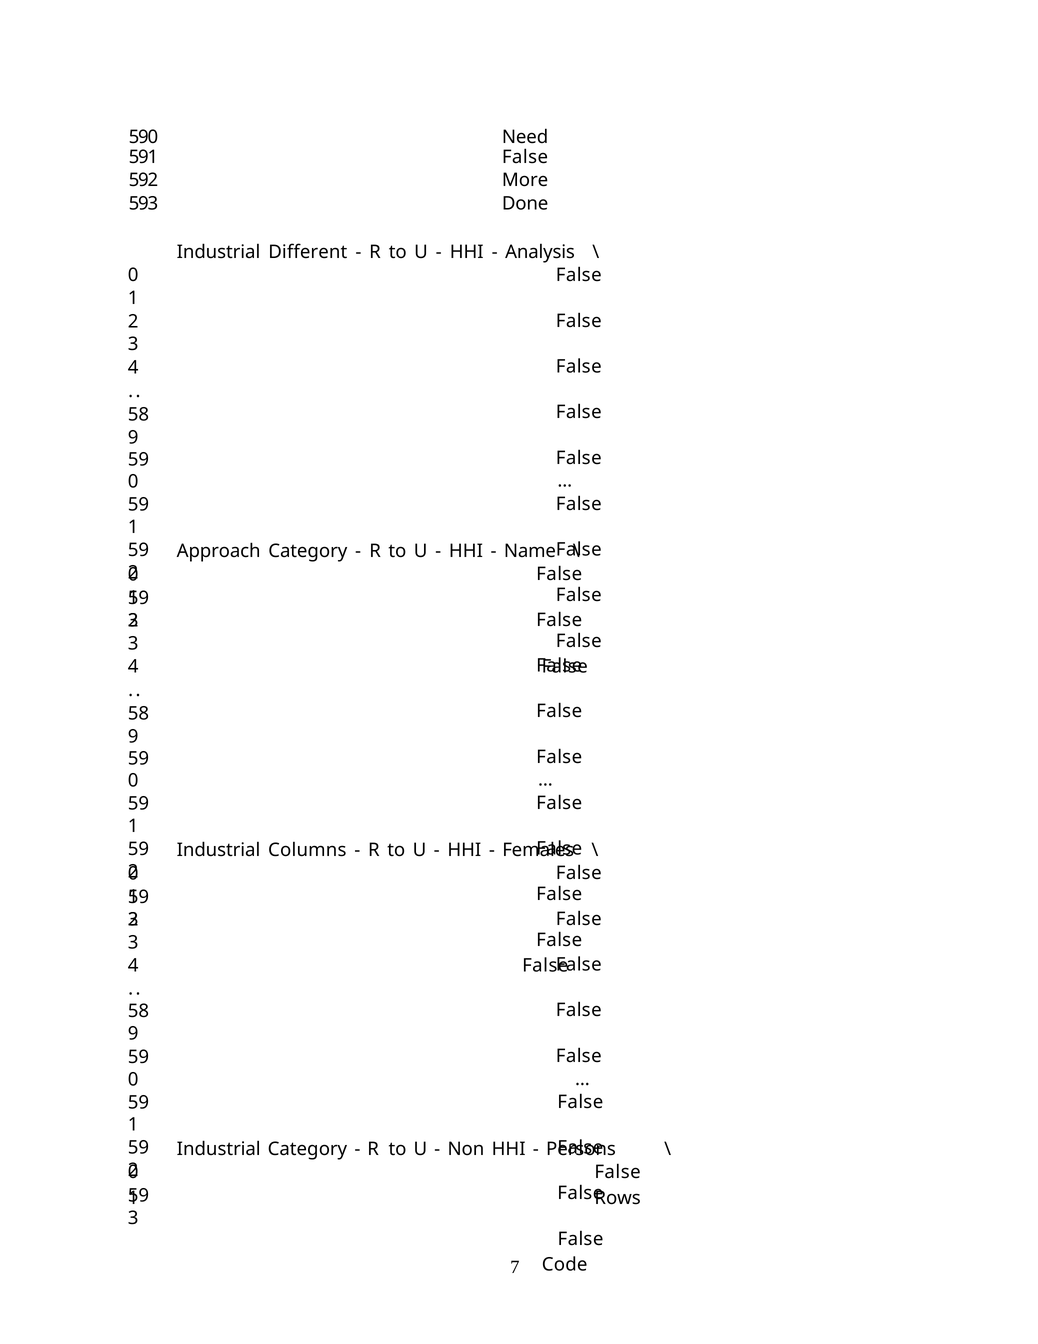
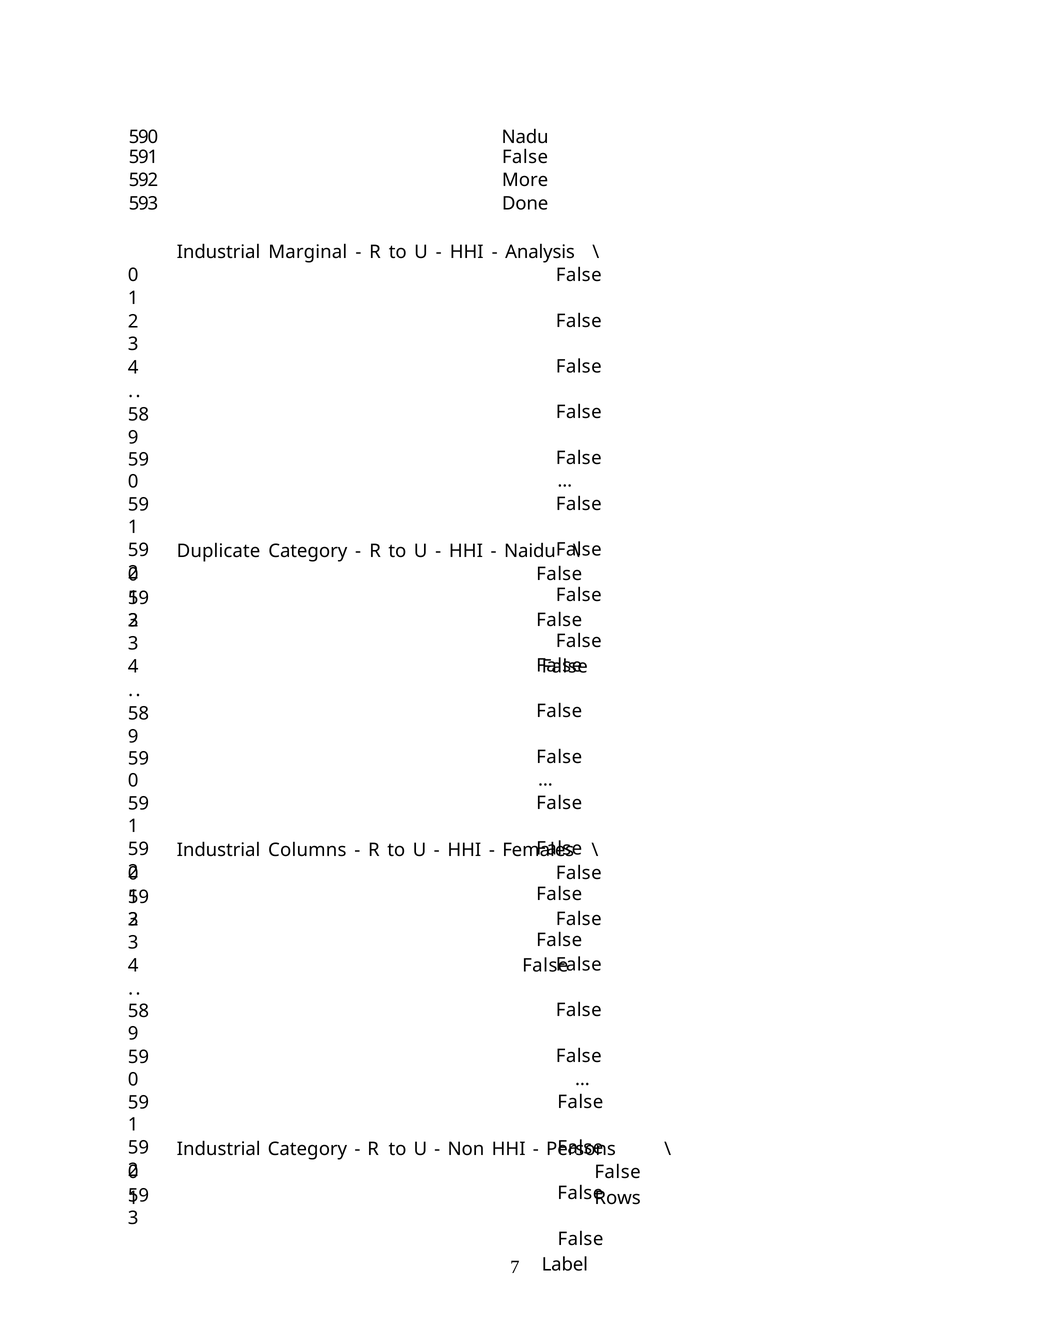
Need: Need -> Nadu
Different: Different -> Marginal
Approach: Approach -> Duplicate
Name: Name -> Naidu
Code: Code -> Label
